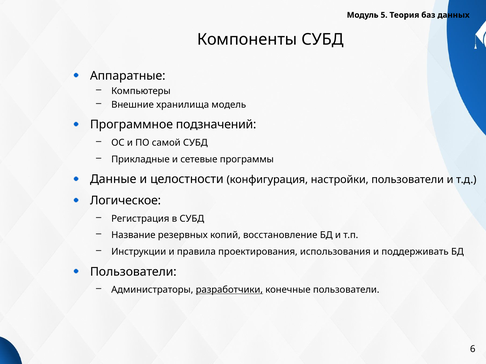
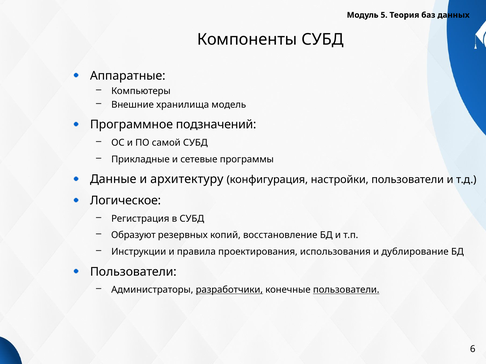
целостности: целостности -> архитектуру
Название: Название -> Образуют
поддерживать: поддерживать -> дублирование
пользователи at (346, 290) underline: none -> present
